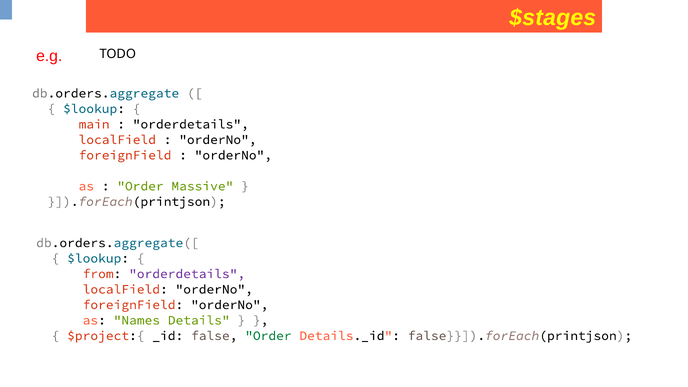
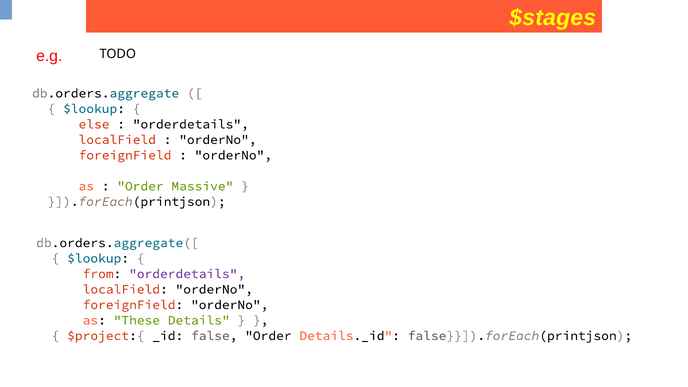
main: main -> else
Names: Names -> These
Order at (268, 336) colour: green -> black
